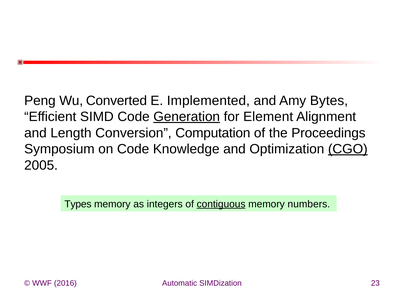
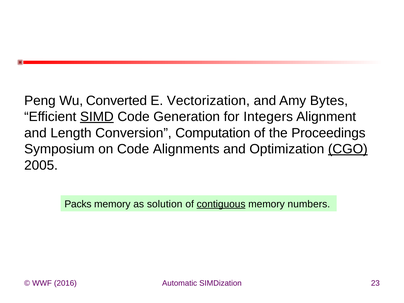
Implemented: Implemented -> Vectorization
SIMD underline: none -> present
Generation underline: present -> none
Element: Element -> Integers
Knowledge: Knowledge -> Alignments
Types: Types -> Packs
integers: integers -> solution
